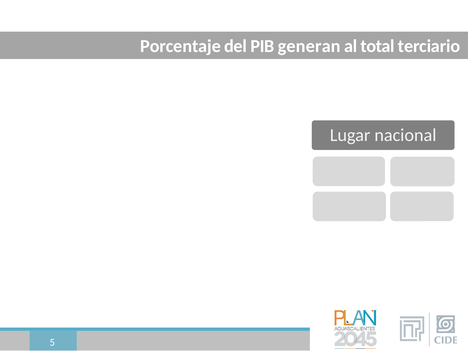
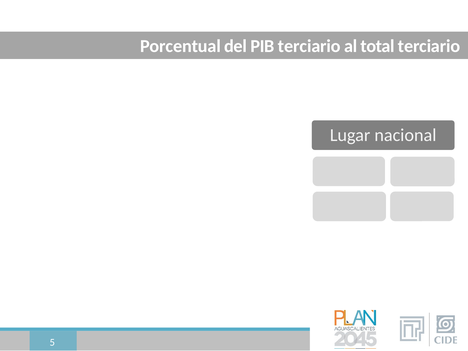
Porcentaje: Porcentaje -> Porcentual
PIB generan: generan -> terciario
